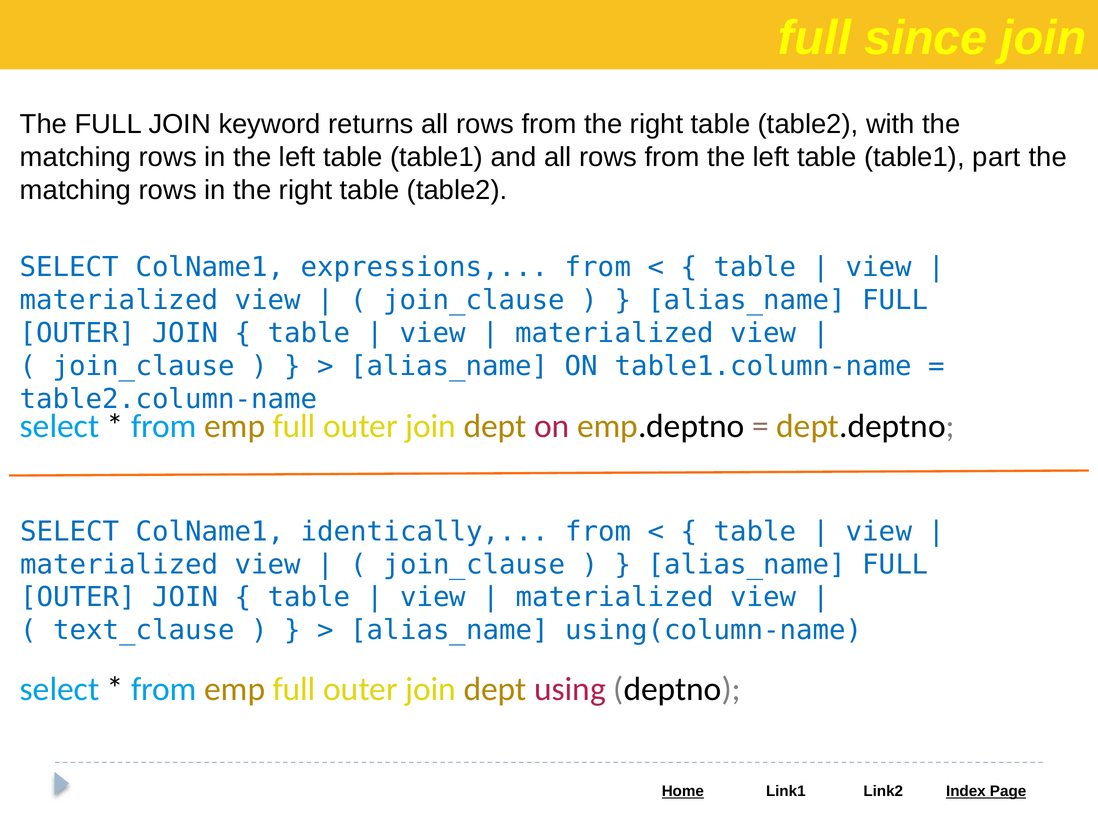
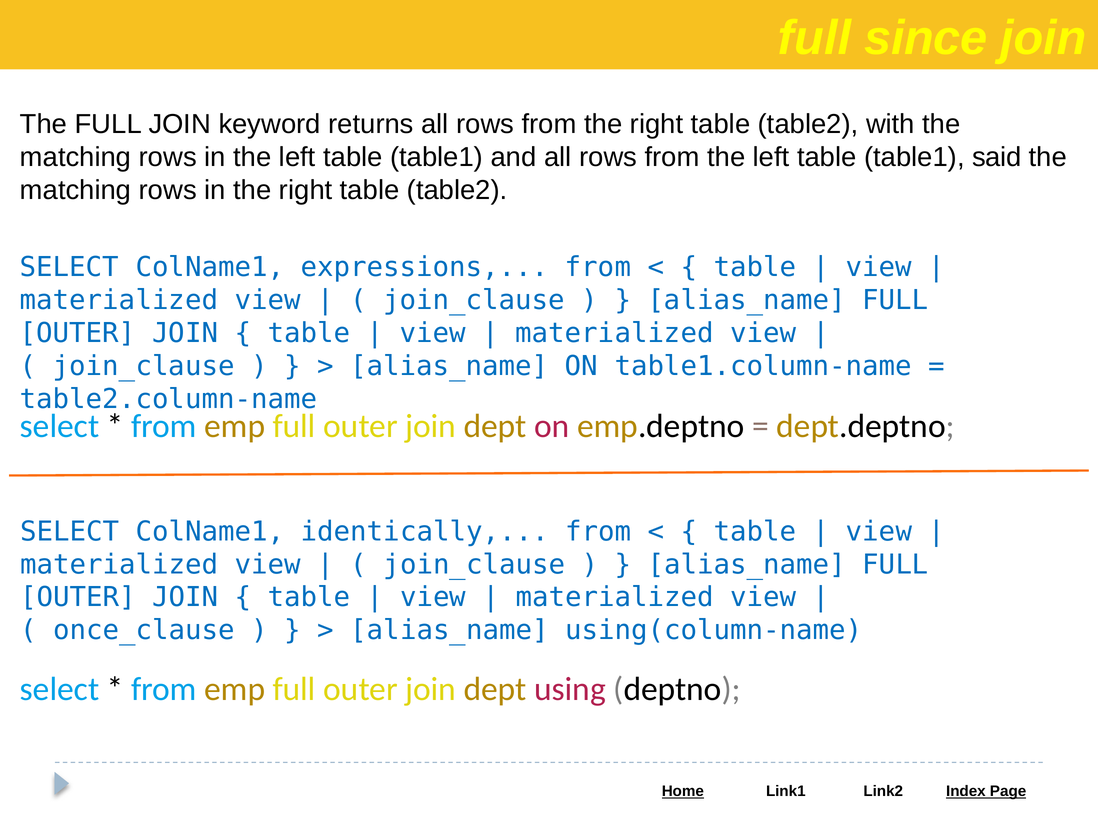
part: part -> said
text_clause: text_clause -> once_clause
